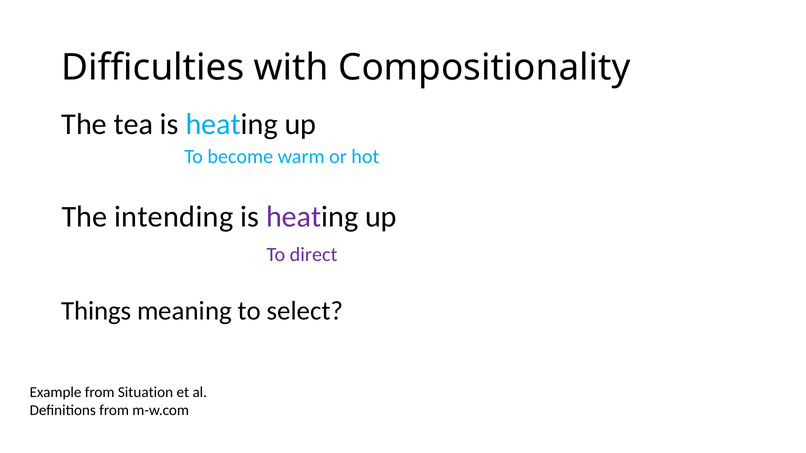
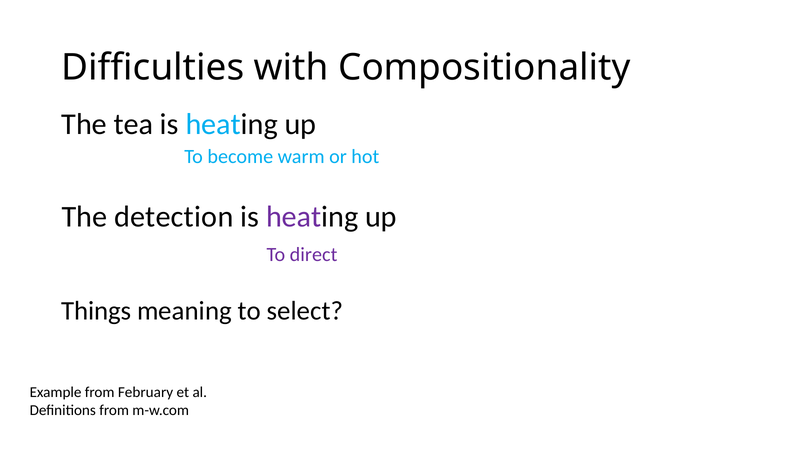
intending: intending -> detection
Situation: Situation -> February
